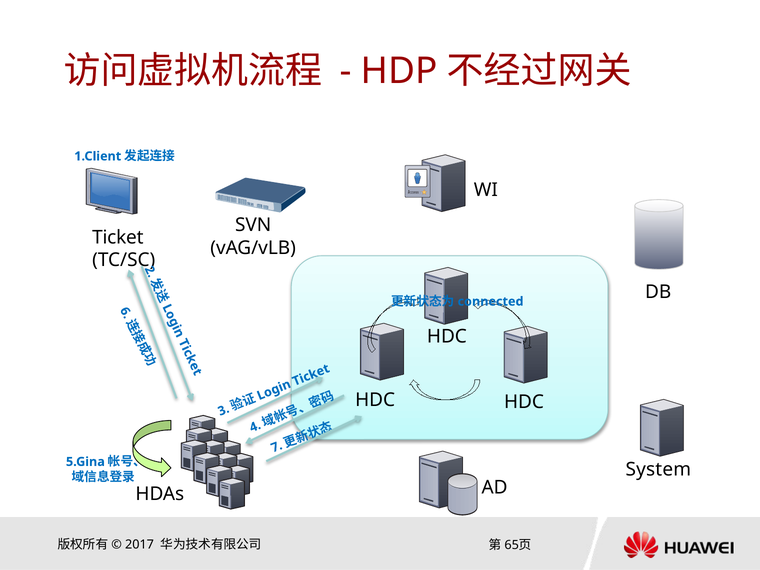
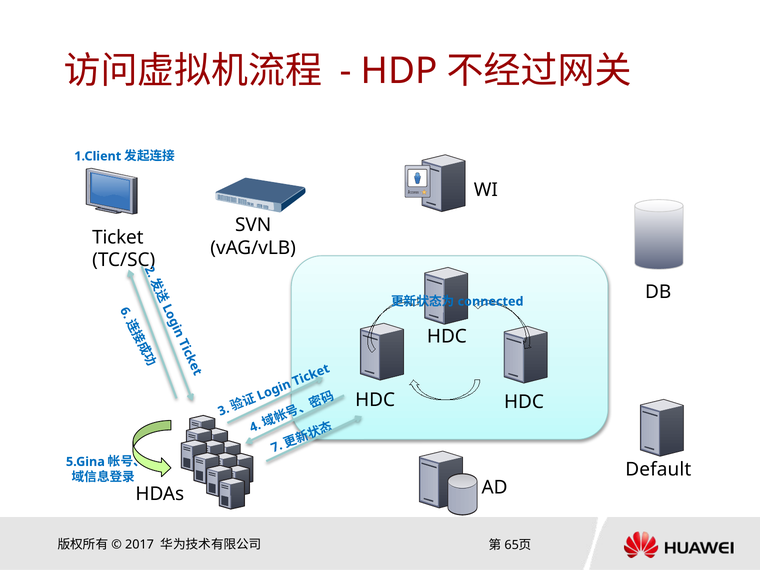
System: System -> Default
